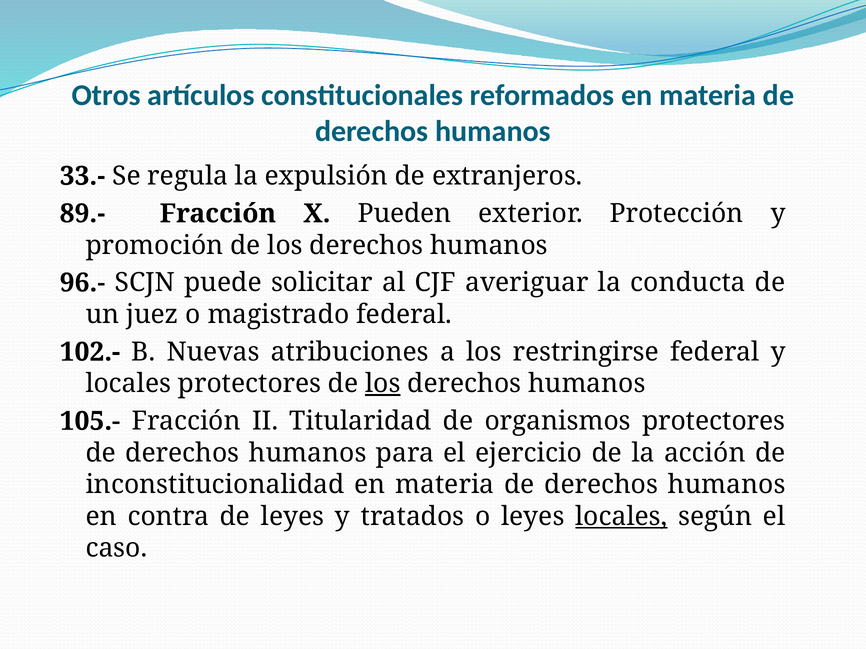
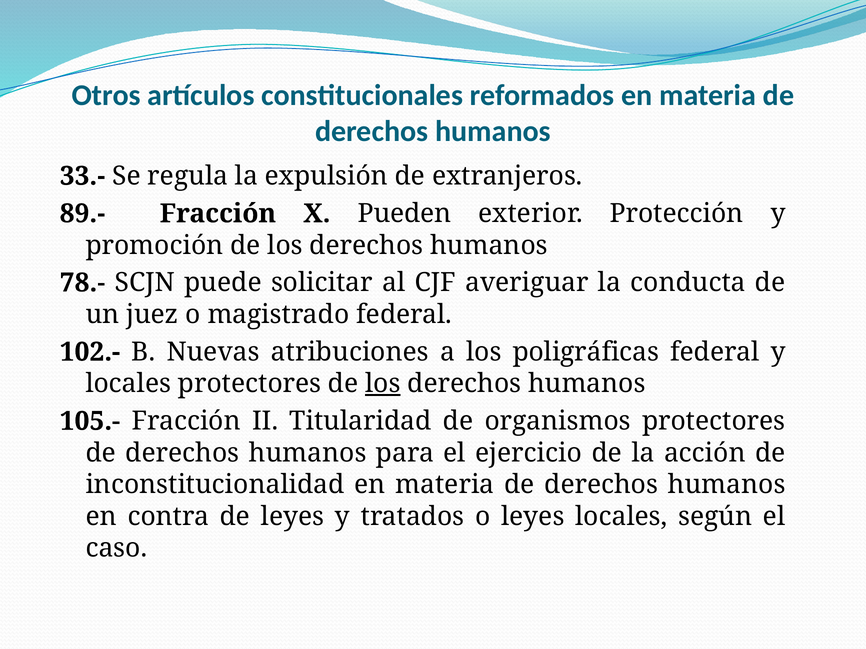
96.-: 96.- -> 78.-
restringirse: restringirse -> poligráficas
locales at (621, 517) underline: present -> none
